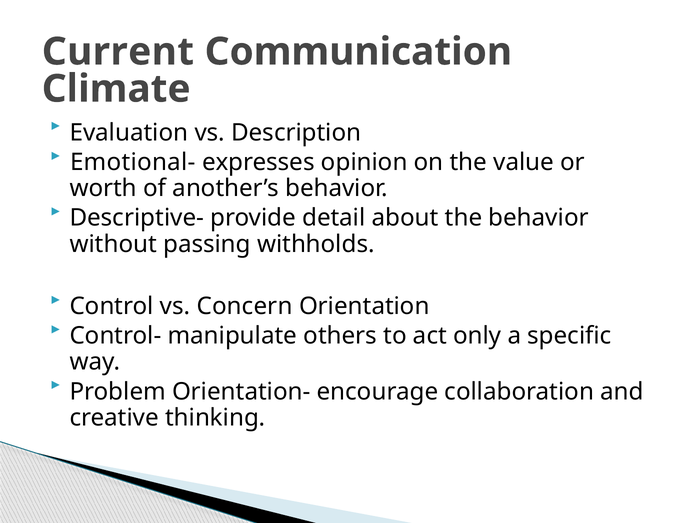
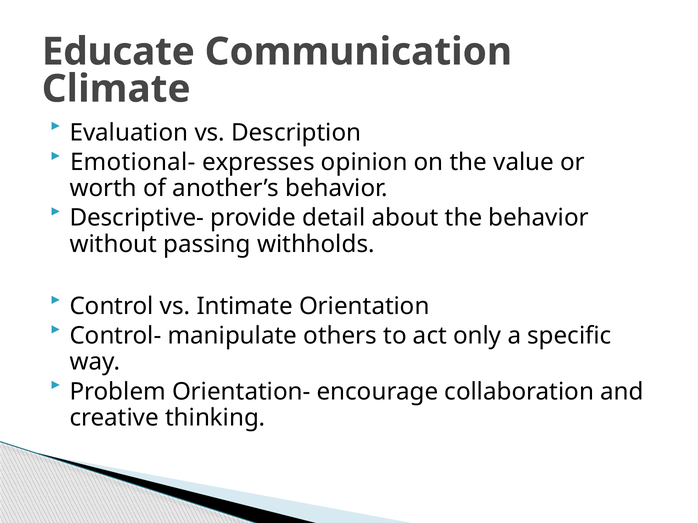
Current: Current -> Educate
Concern: Concern -> Intimate
